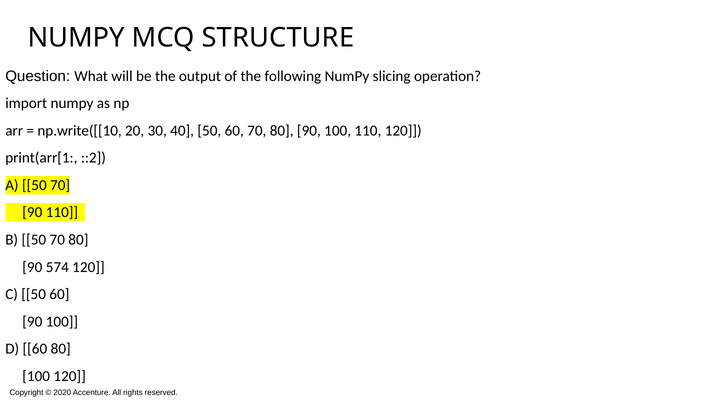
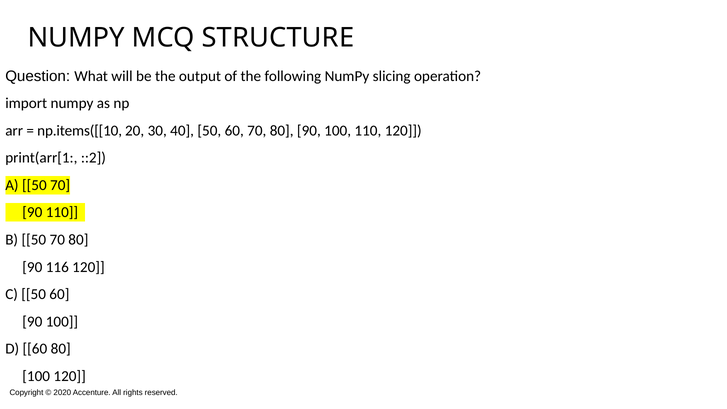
np.write([[10: np.write([[10 -> np.items([[10
574: 574 -> 116
